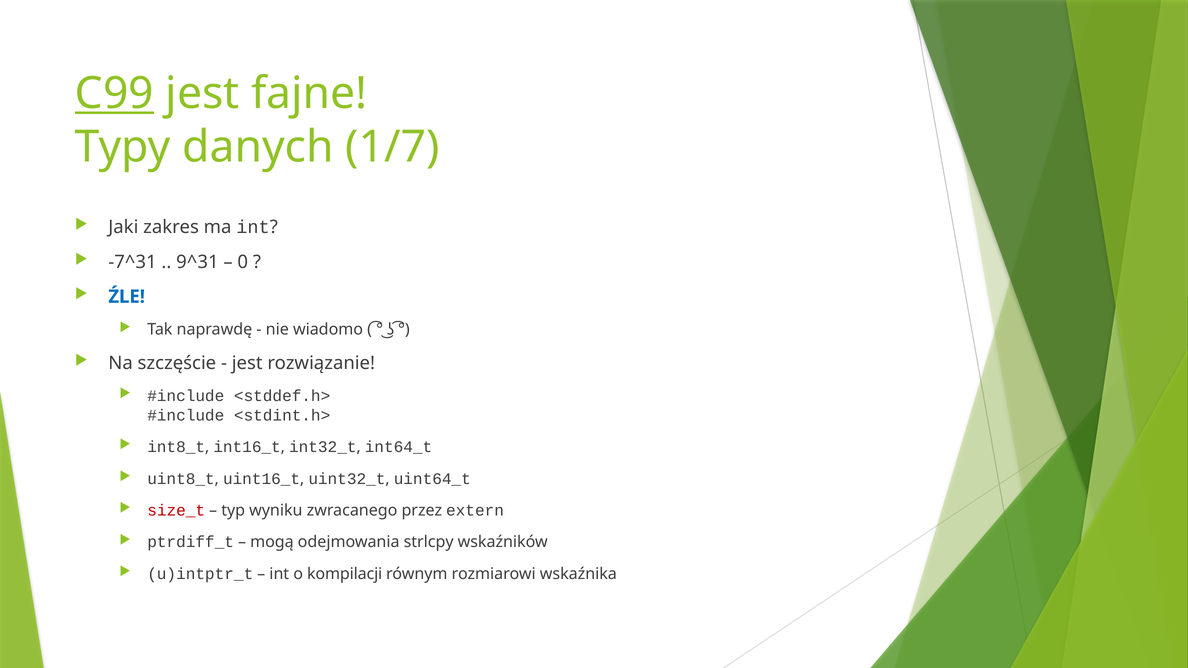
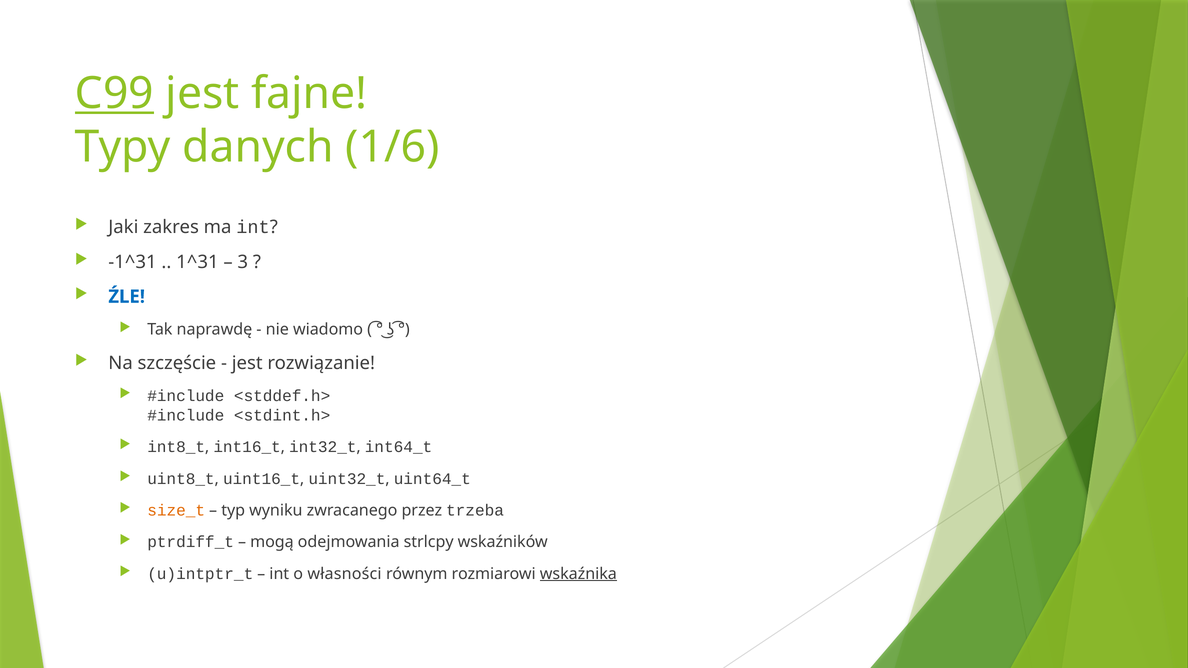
1/7: 1/7 -> 1/6
-7^31: -7^31 -> -1^31
9^31: 9^31 -> 1^31
0: 0 -> 3
size_t colour: red -> orange
extern: extern -> trzeba
kompilacji: kompilacji -> własności
wskaźnika underline: none -> present
